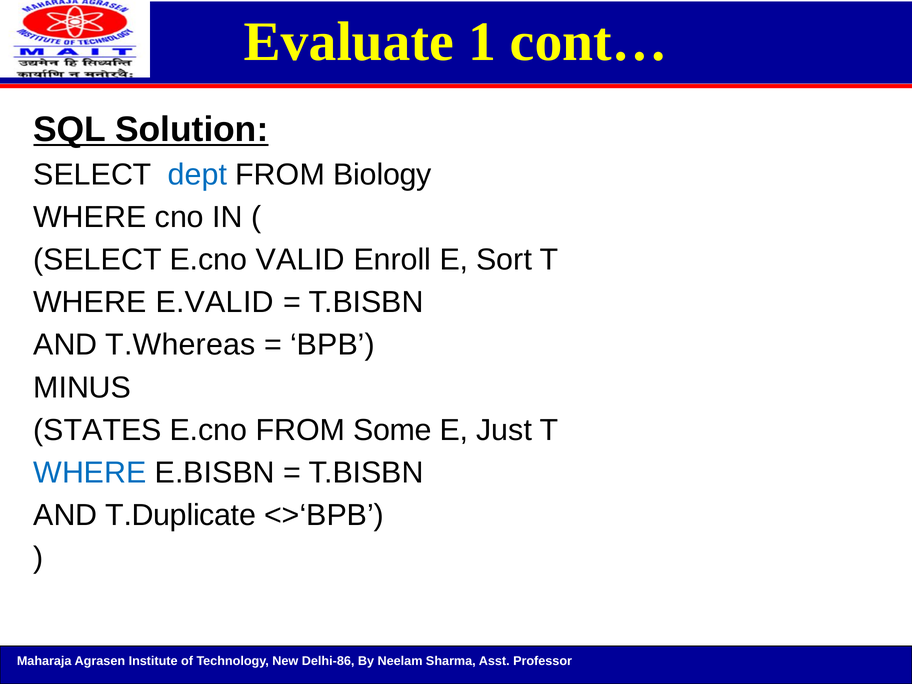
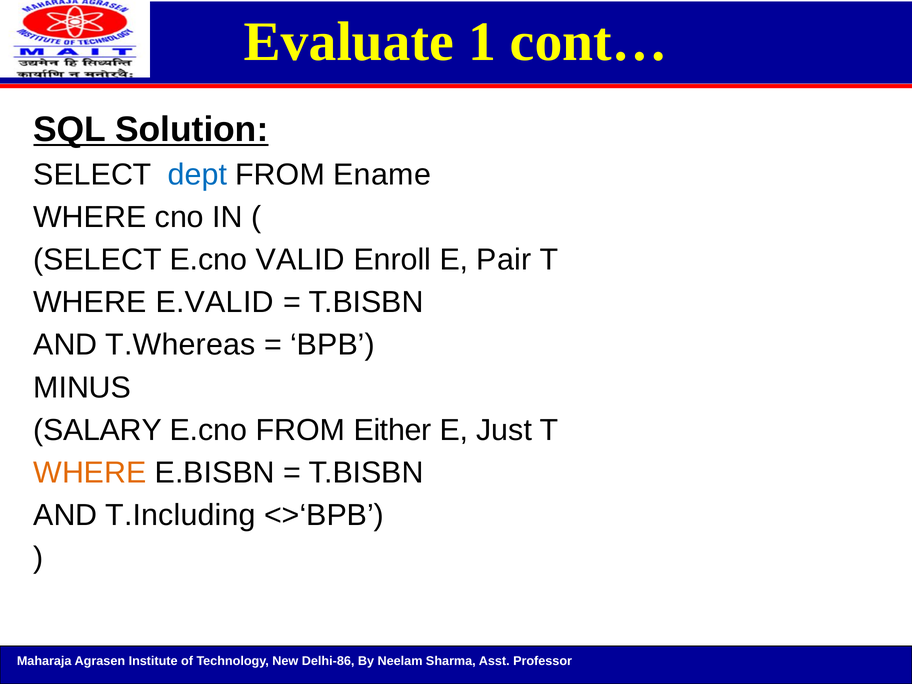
Biology: Biology -> Ename
Sort: Sort -> Pair
STATES: STATES -> SALARY
Some: Some -> Either
WHERE at (90, 473) colour: blue -> orange
T.Duplicate: T.Duplicate -> T.Including
